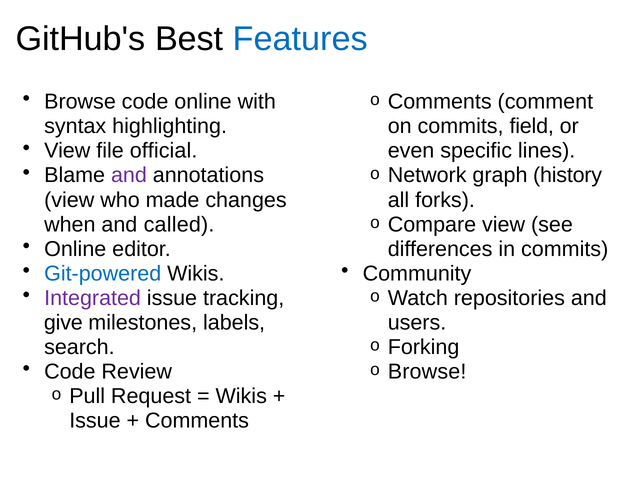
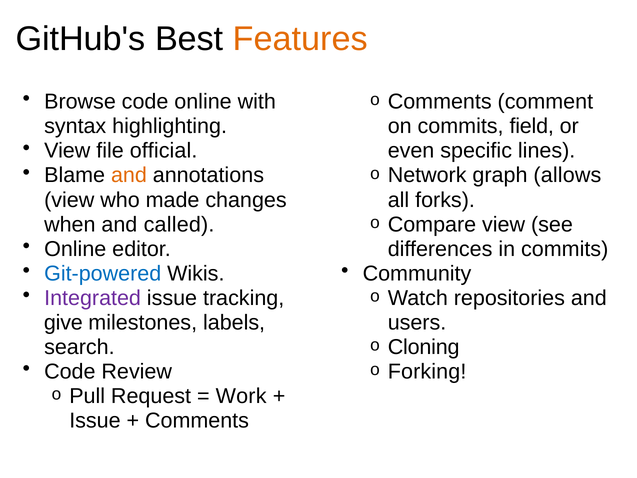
Features colour: blue -> orange
and at (129, 175) colour: purple -> orange
history: history -> allows
Forking: Forking -> Cloning
Browse at (427, 372): Browse -> Forking
Wikis at (241, 396): Wikis -> Work
